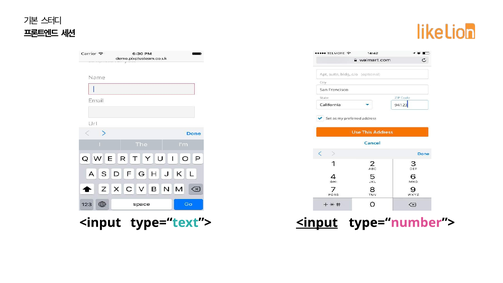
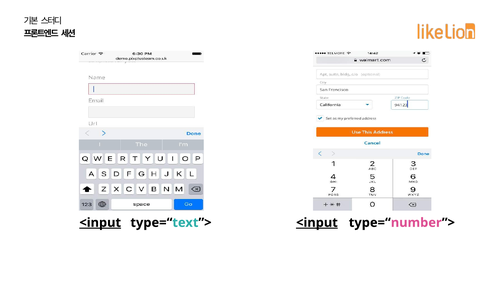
<input at (100, 223) underline: none -> present
